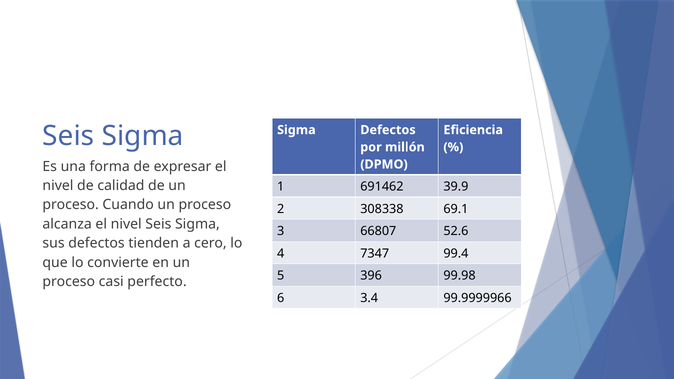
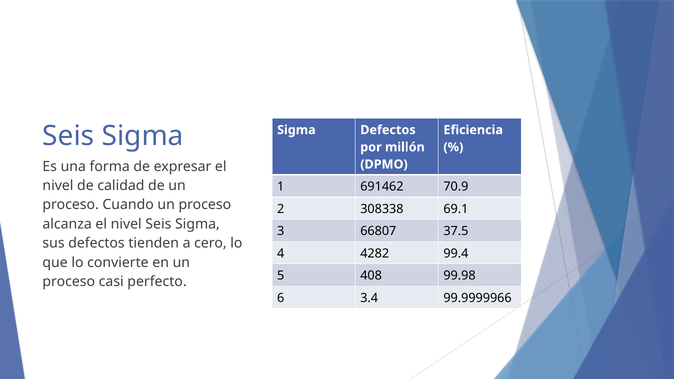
39.9: 39.9 -> 70.9
52.6: 52.6 -> 37.5
7347: 7347 -> 4282
396: 396 -> 408
